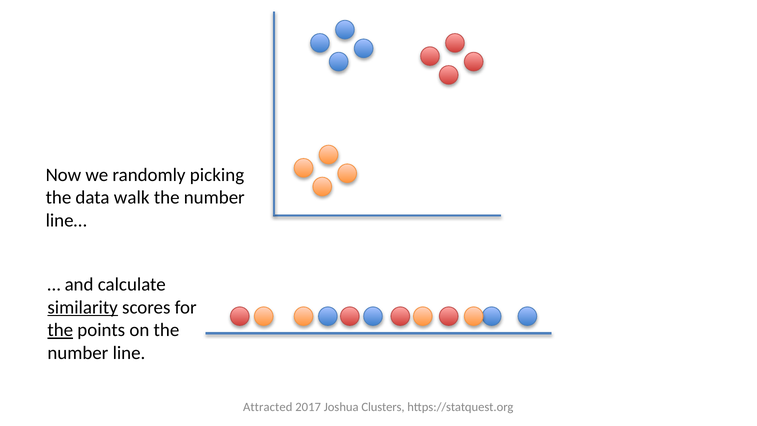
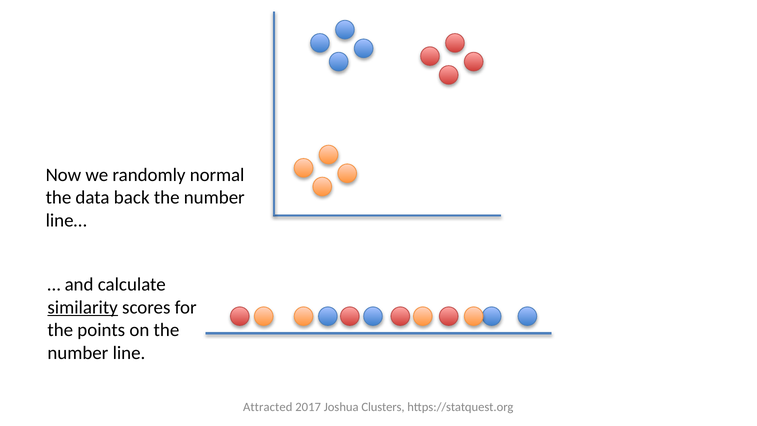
picking: picking -> normal
walk: walk -> back
the at (60, 330) underline: present -> none
